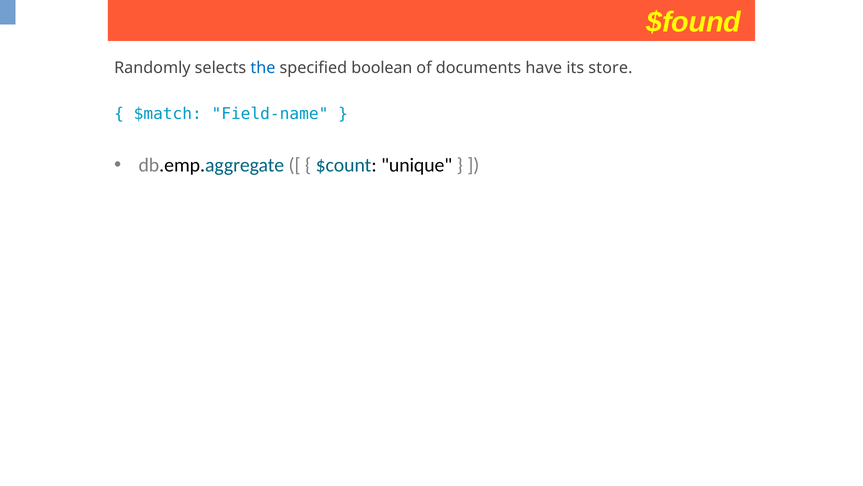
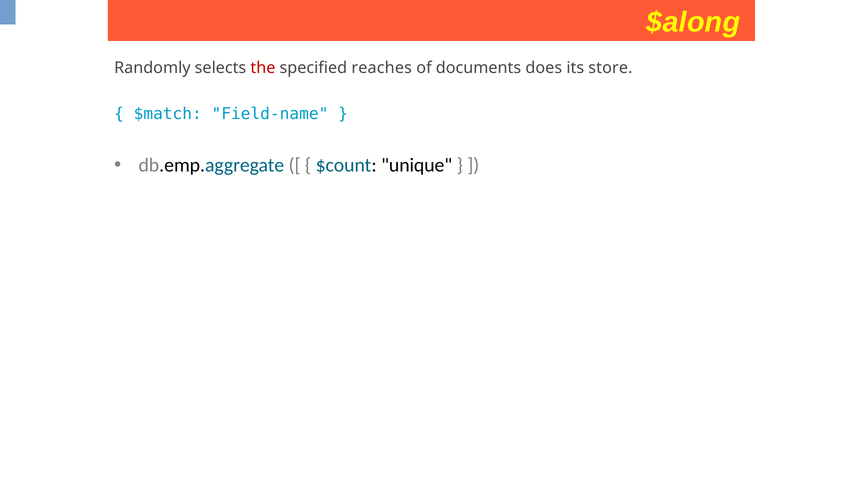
$found: $found -> $along
the colour: blue -> red
boolean: boolean -> reaches
have: have -> does
